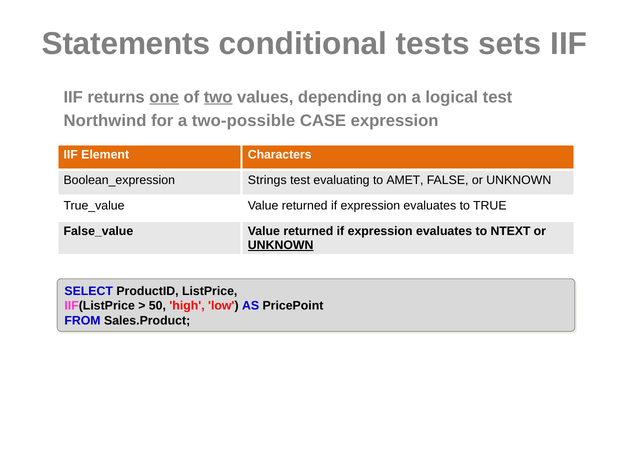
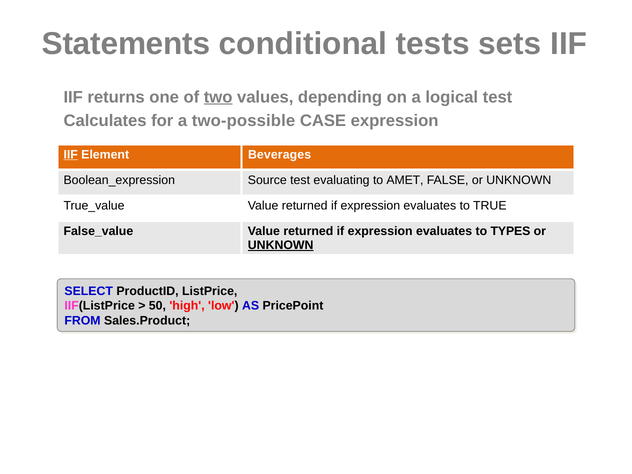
one underline: present -> none
Northwind: Northwind -> Calculates
IIF at (71, 154) underline: none -> present
Characters: Characters -> Beverages
Strings: Strings -> Source
NTEXT: NTEXT -> TYPES
